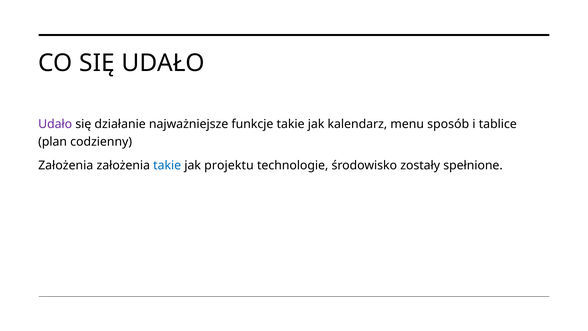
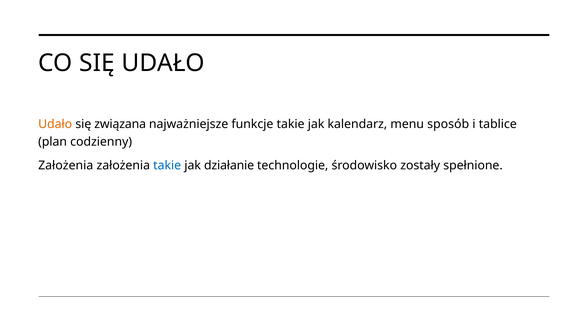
Udało at (55, 124) colour: purple -> orange
działanie: działanie -> związana
projektu: projektu -> działanie
